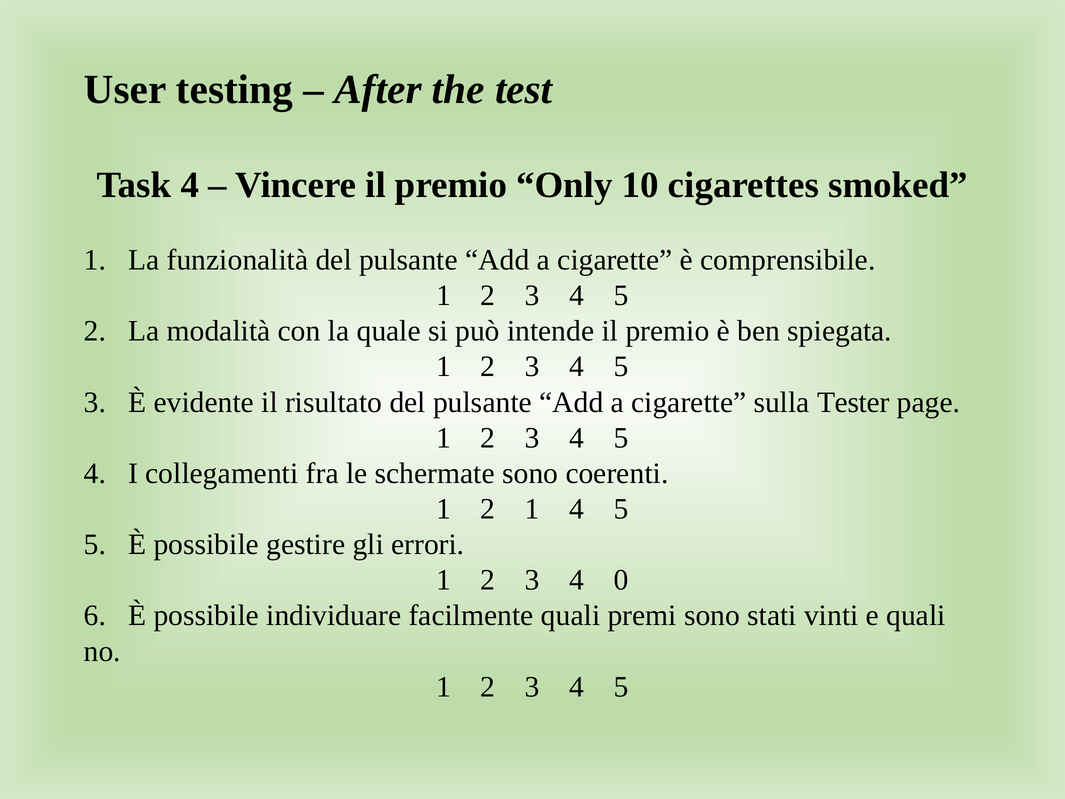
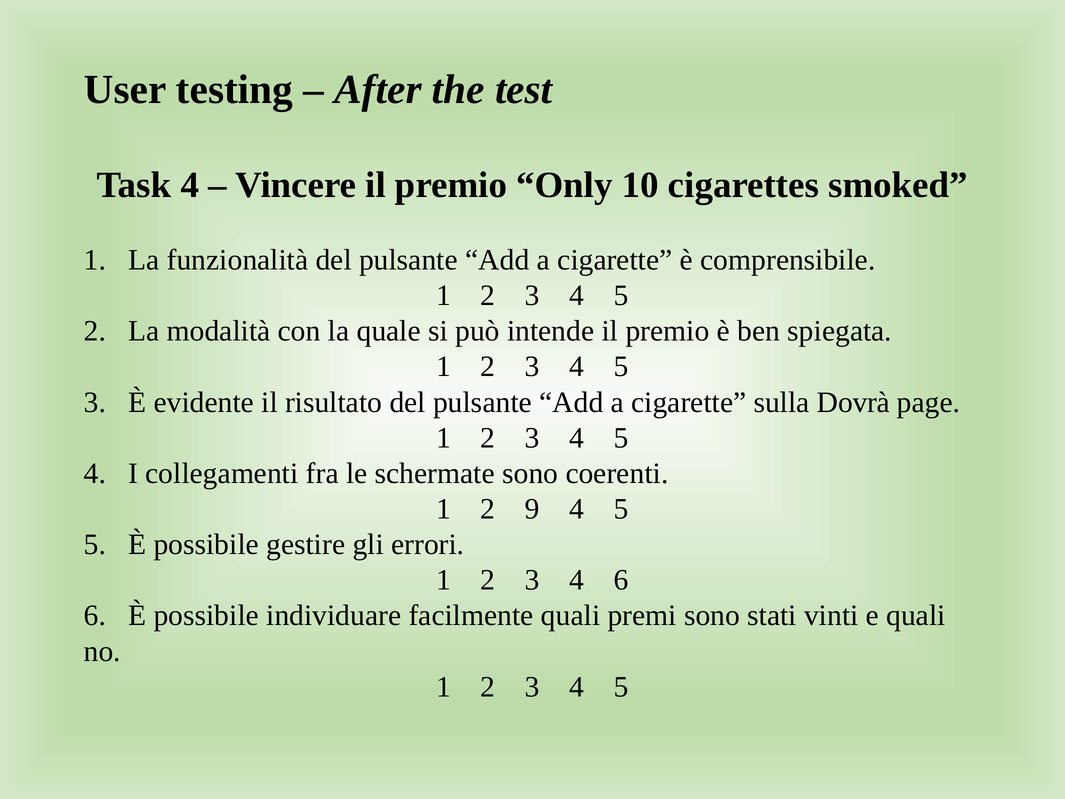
Tester: Tester -> Dovrà
2 1: 1 -> 9
4 0: 0 -> 6
